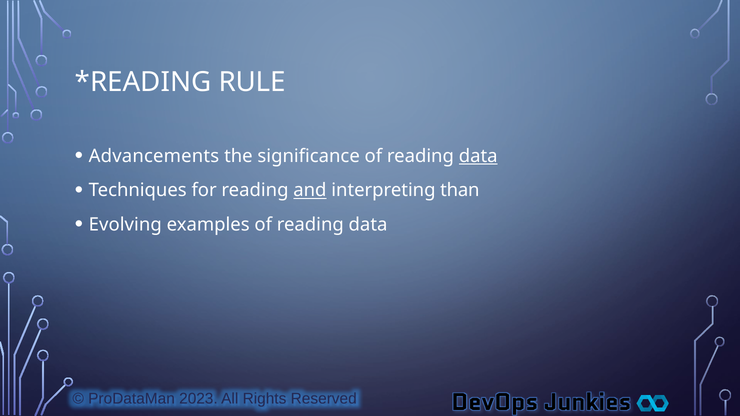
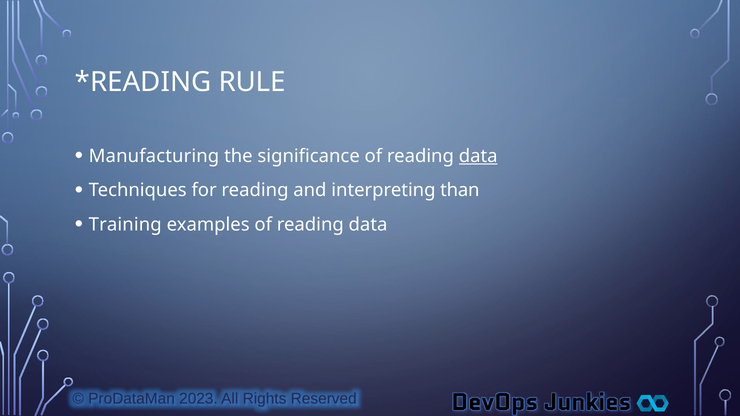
Advancements: Advancements -> Manufacturing
and underline: present -> none
Evolving: Evolving -> Training
